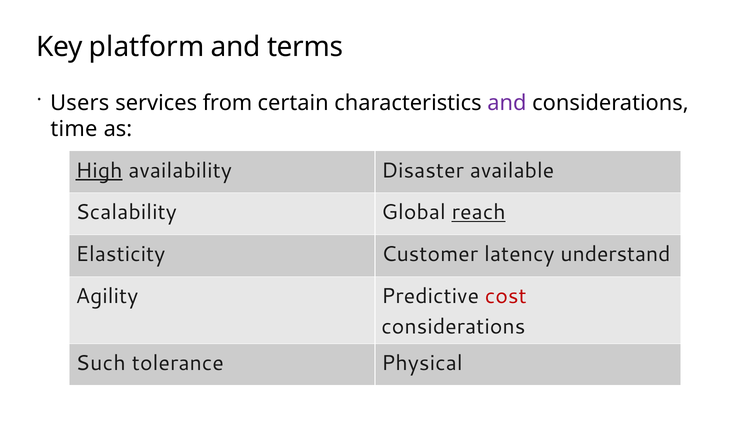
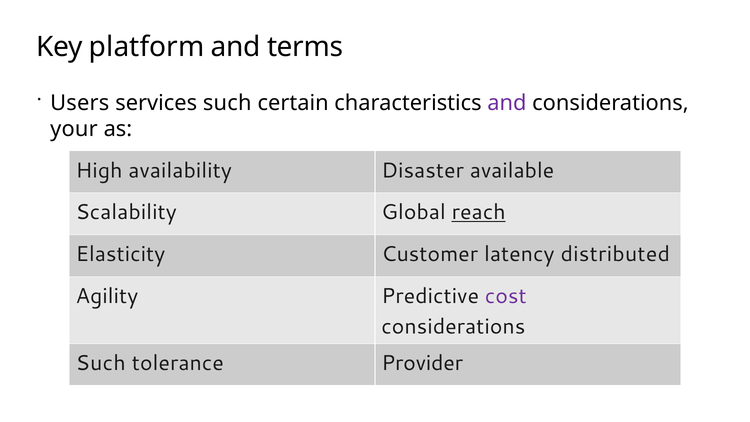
services from: from -> such
time: time -> your
High underline: present -> none
understand: understand -> distributed
cost colour: red -> purple
Physical: Physical -> Provider
